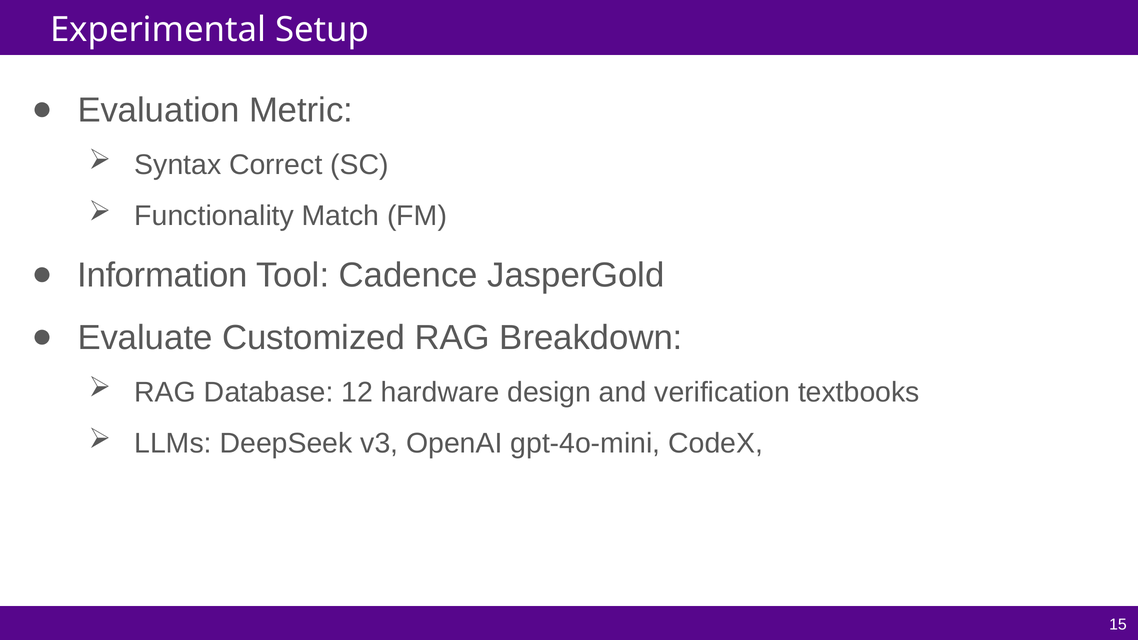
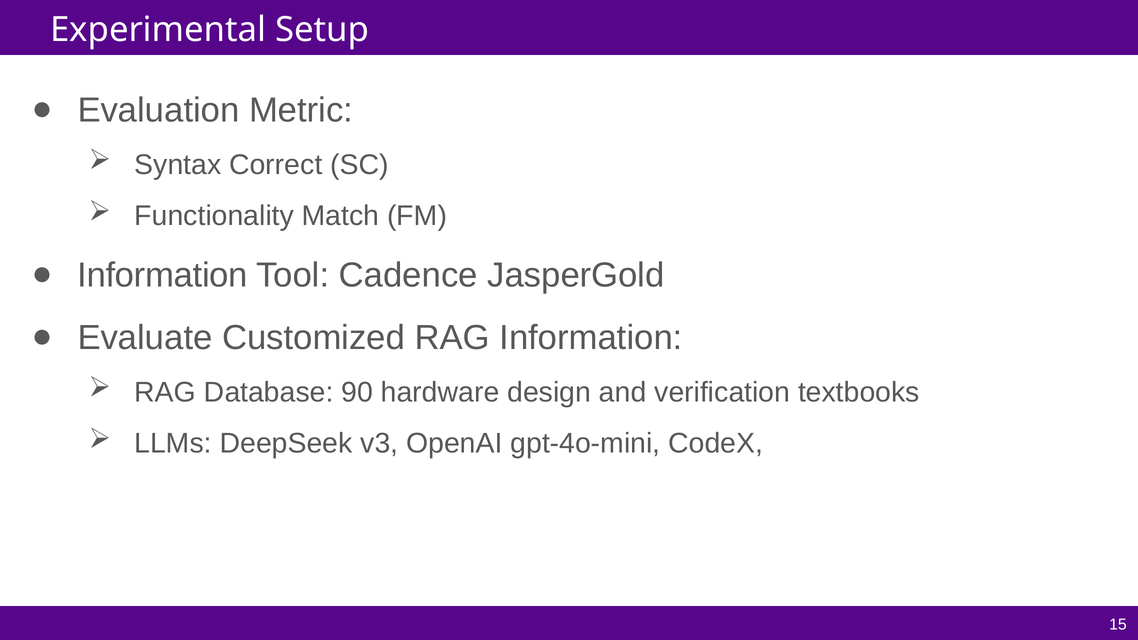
RAG Breakdown: Breakdown -> Information
12: 12 -> 90
